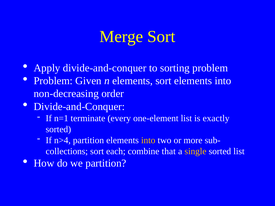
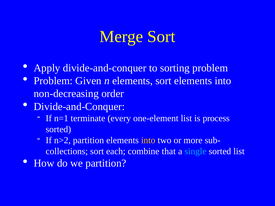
exactly: exactly -> process
n>4: n>4 -> n>2
single colour: yellow -> light blue
